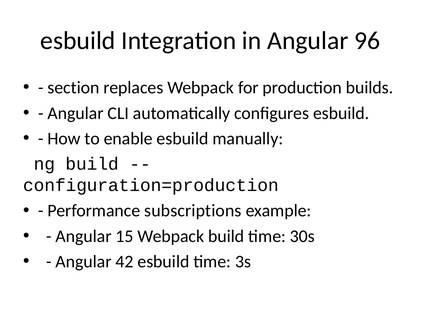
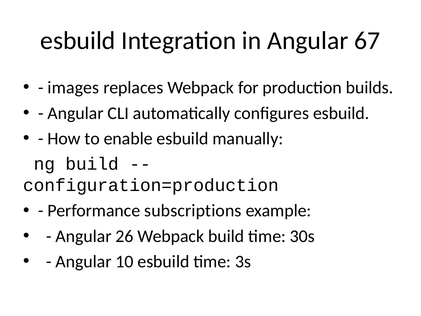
96: 96 -> 67
section: section -> images
15: 15 -> 26
42: 42 -> 10
